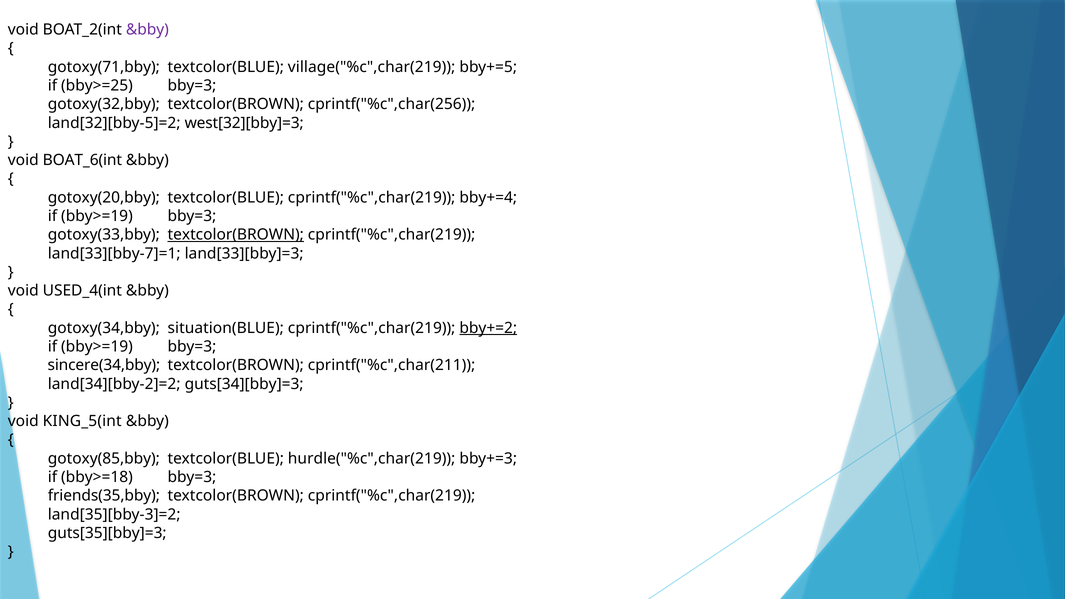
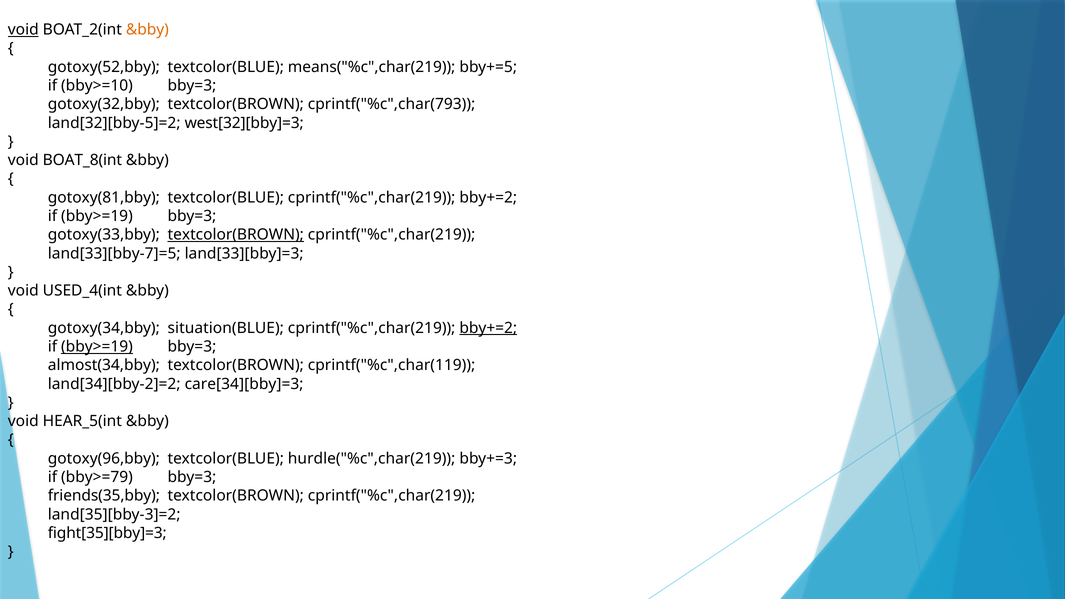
void at (23, 30) underline: none -> present
&bby at (147, 30) colour: purple -> orange
gotoxy(71,bby: gotoxy(71,bby -> gotoxy(52,bby
village("%c",char(219: village("%c",char(219 -> means("%c",char(219
bby>=25: bby>=25 -> bby>=10
cprintf("%c",char(256: cprintf("%c",char(256 -> cprintf("%c",char(793
BOAT_6(int: BOAT_6(int -> BOAT_8(int
gotoxy(20,bby: gotoxy(20,bby -> gotoxy(81,bby
textcolor(BLUE cprintf("%c",char(219 bby+=4: bby+=4 -> bby+=2
land[33][bby-7]=1: land[33][bby-7]=1 -> land[33][bby-7]=5
bby>=19 at (97, 347) underline: none -> present
sincere(34,bby: sincere(34,bby -> almost(34,bby
cprintf("%c",char(211: cprintf("%c",char(211 -> cprintf("%c",char(119
guts[34][bby]=3: guts[34][bby]=3 -> care[34][bby]=3
KING_5(int: KING_5(int -> HEAR_5(int
gotoxy(85,bby: gotoxy(85,bby -> gotoxy(96,bby
bby>=18: bby>=18 -> bby>=79
guts[35][bby]=3: guts[35][bby]=3 -> fight[35][bby]=3
